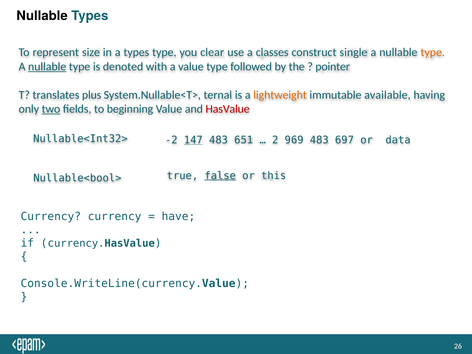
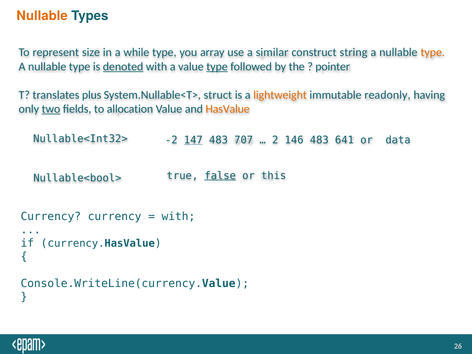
Nullable at (42, 16) colour: black -> orange
a types: types -> while
clear: clear -> array
classes: classes -> similar
single: single -> string
nullable at (47, 67) underline: present -> none
denoted underline: none -> present
type at (217, 67) underline: none -> present
ternal: ternal -> struct
available: available -> readonly
beginning: beginning -> allocation
HasValue colour: red -> orange
651: 651 -> 707
969: 969 -> 146
697: 697 -> 641
have at (178, 216): have -> with
